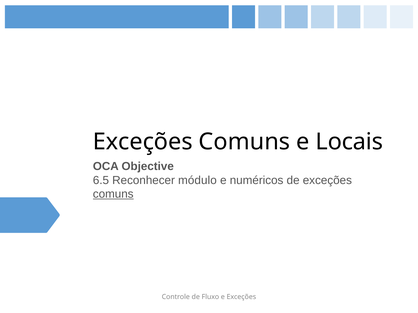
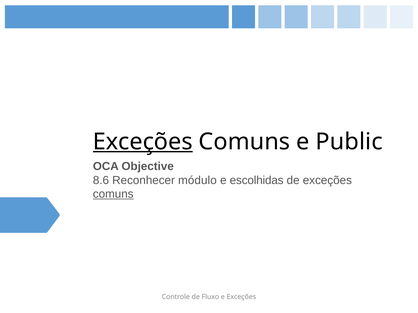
Exceções at (143, 142) underline: none -> present
Locais: Locais -> Public
6.5: 6.5 -> 8.6
numéricos: numéricos -> escolhidas
